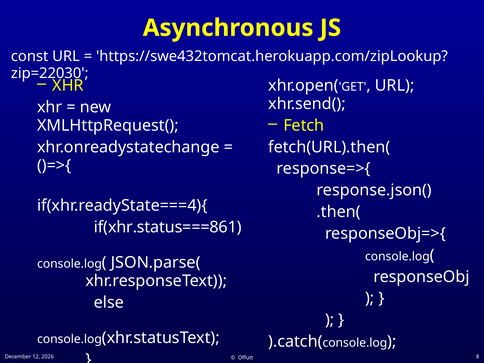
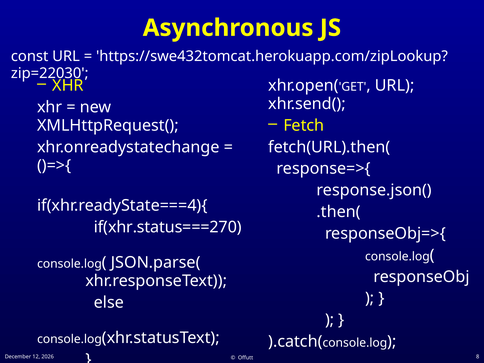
if(xhr.status===861: if(xhr.status===861 -> if(xhr.status===270
